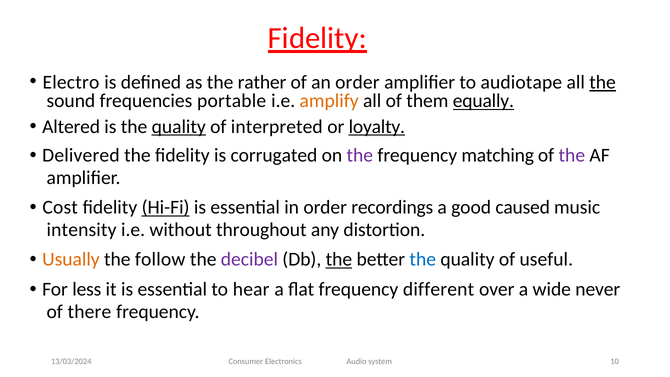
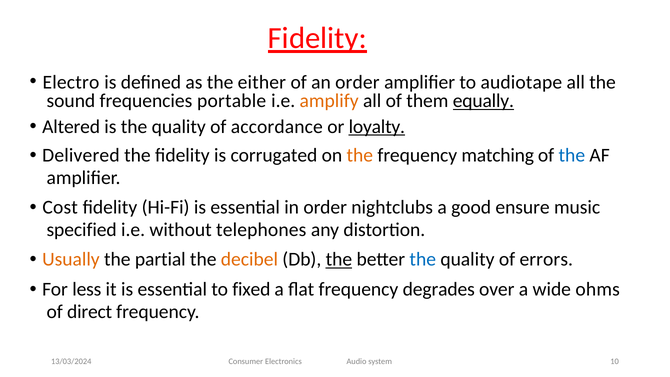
rather: rather -> either
the at (603, 82) underline: present -> none
quality at (179, 127) underline: present -> none
interpreted: interpreted -> accordance
the at (360, 155) colour: purple -> orange
the at (572, 155) colour: purple -> blue
Hi-Fi underline: present -> none
recordings: recordings -> nightclubs
caused: caused -> ensure
intensity: intensity -> specified
throughout: throughout -> telephones
follow: follow -> partial
decibel colour: purple -> orange
useful: useful -> errors
hear: hear -> fixed
different: different -> degrades
never: never -> ohms
there: there -> direct
